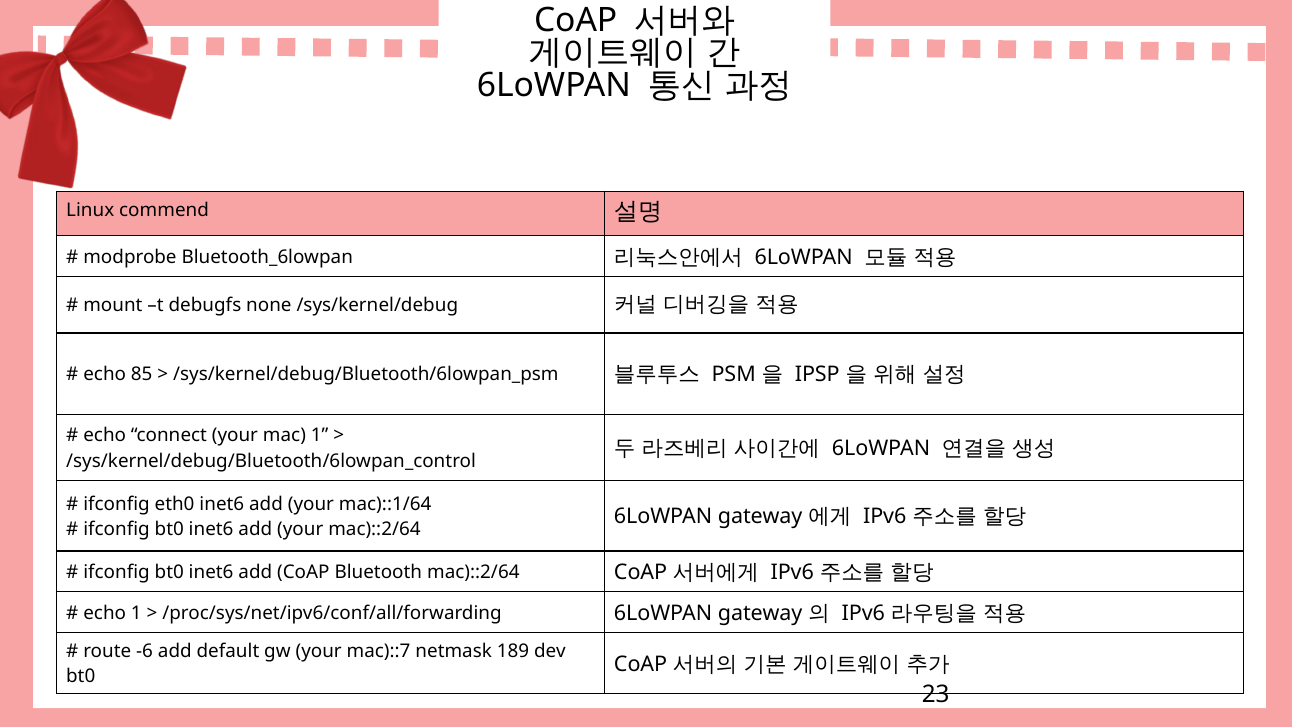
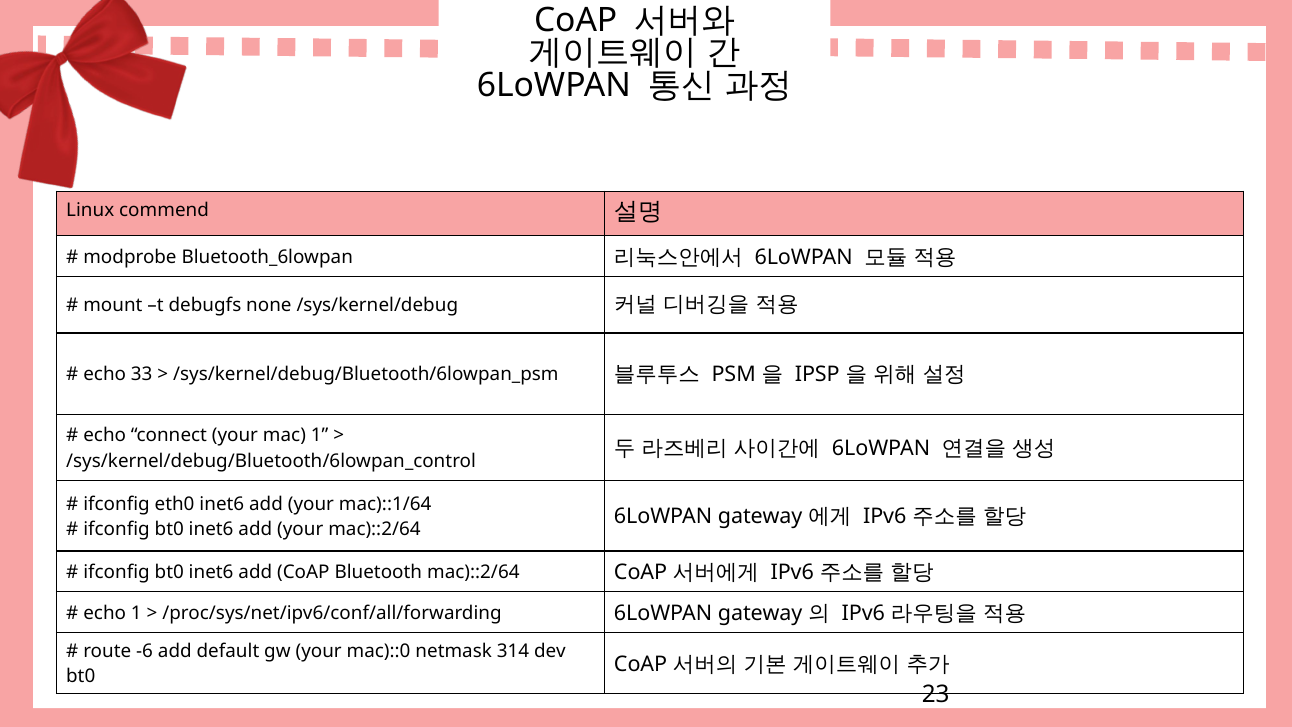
85: 85 -> 33
mac)::7: mac)::7 -> mac)::0
189: 189 -> 314
